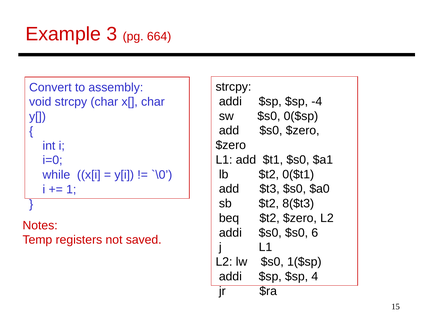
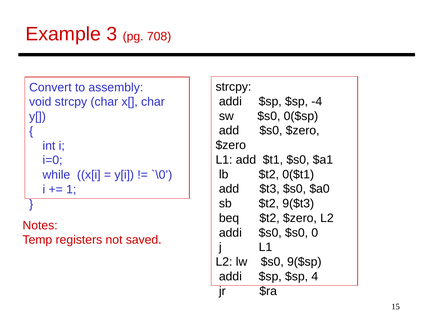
664: 664 -> 708
8($t3: 8($t3 -> 9($t3
6: 6 -> 0
1($sp: 1($sp -> 9($sp
